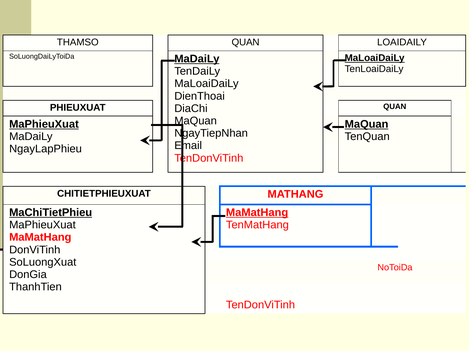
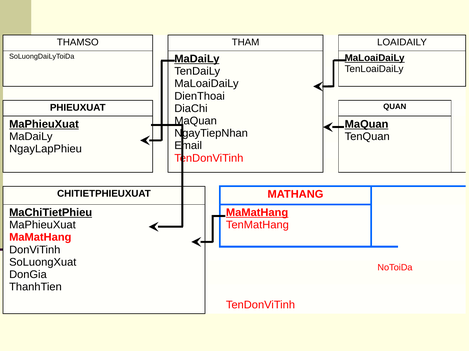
THAMSO QUAN: QUAN -> THAM
